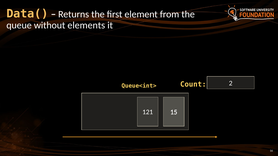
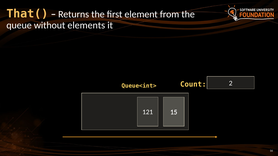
Data(: Data( -> That(
